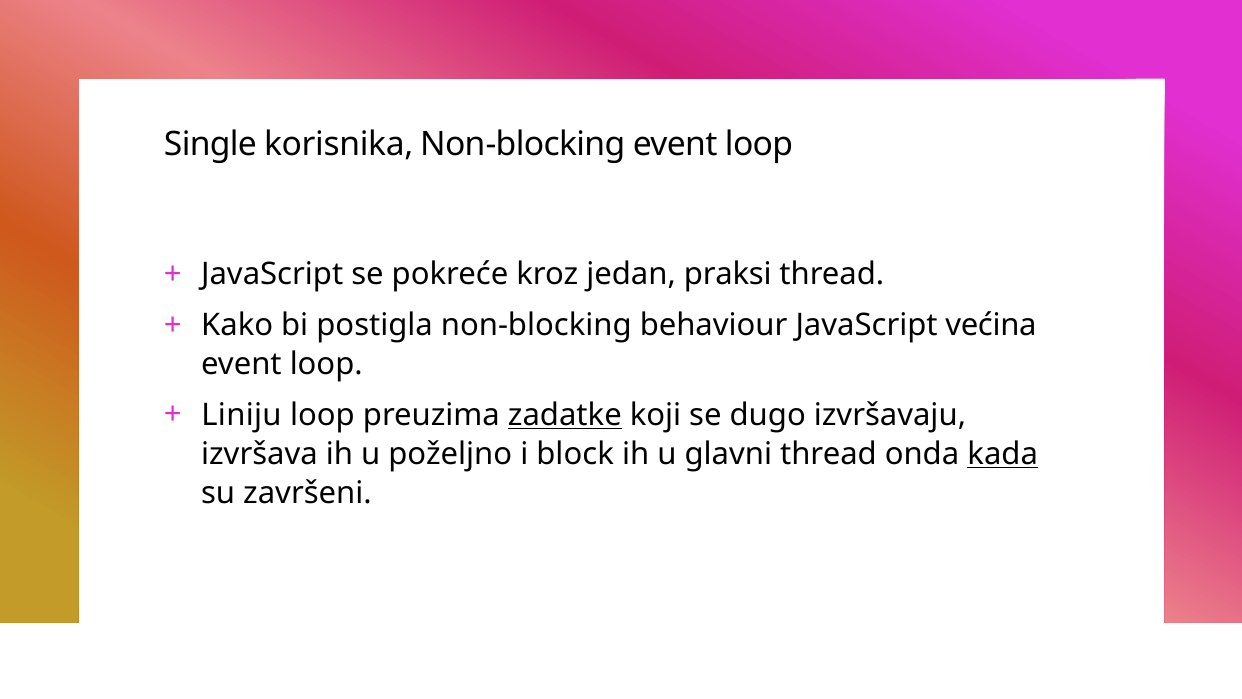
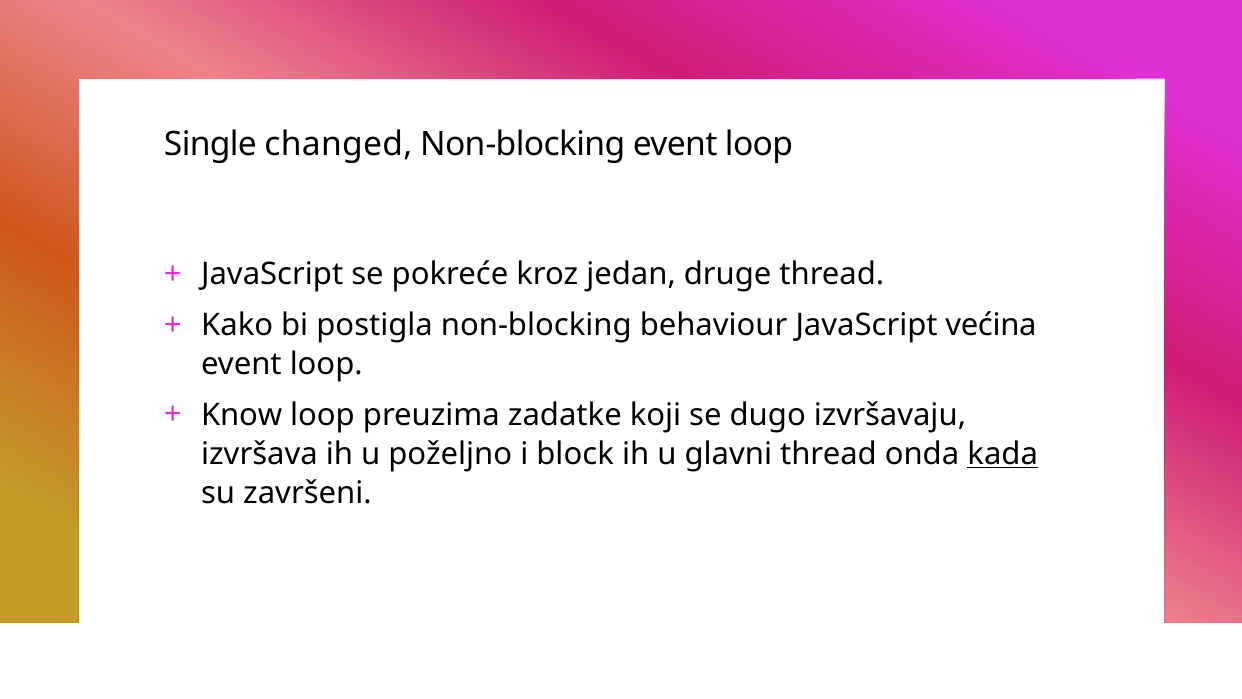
korisnika: korisnika -> changed
praksi: praksi -> druge
Liniju: Liniju -> Know
zadatke underline: present -> none
